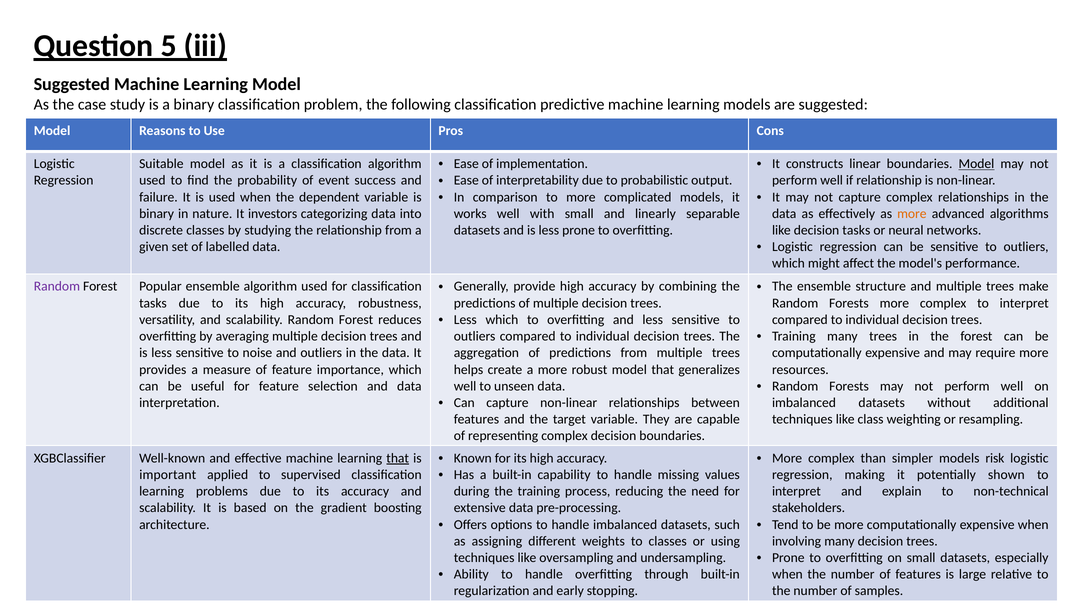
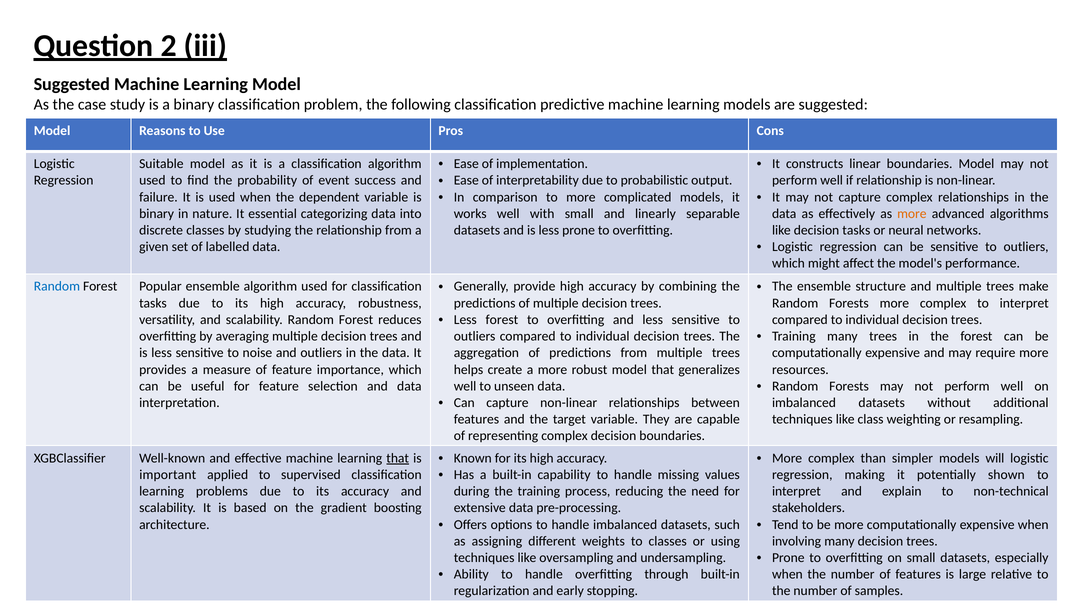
5: 5 -> 2
Model at (976, 164) underline: present -> none
investors: investors -> essential
Random at (57, 287) colour: purple -> blue
Less which: which -> forest
risk: risk -> will
